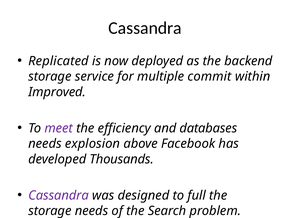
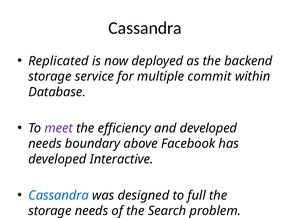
Improved: Improved -> Database
and databases: databases -> developed
explosion: explosion -> boundary
Thousands: Thousands -> Interactive
Cassandra at (59, 195) colour: purple -> blue
